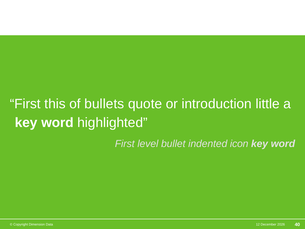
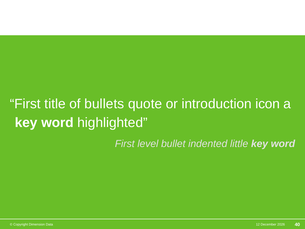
this: this -> title
little: little -> icon
icon: icon -> little
